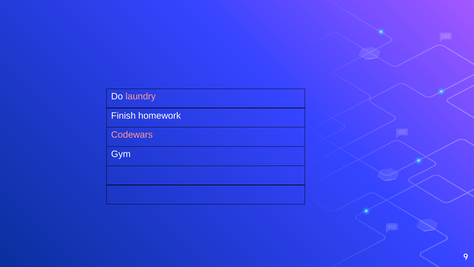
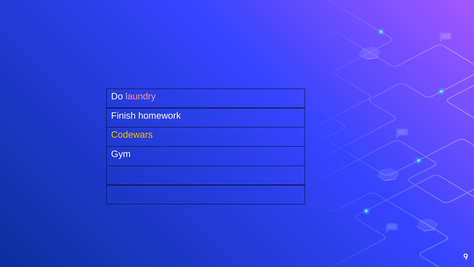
Codewars colour: pink -> yellow
